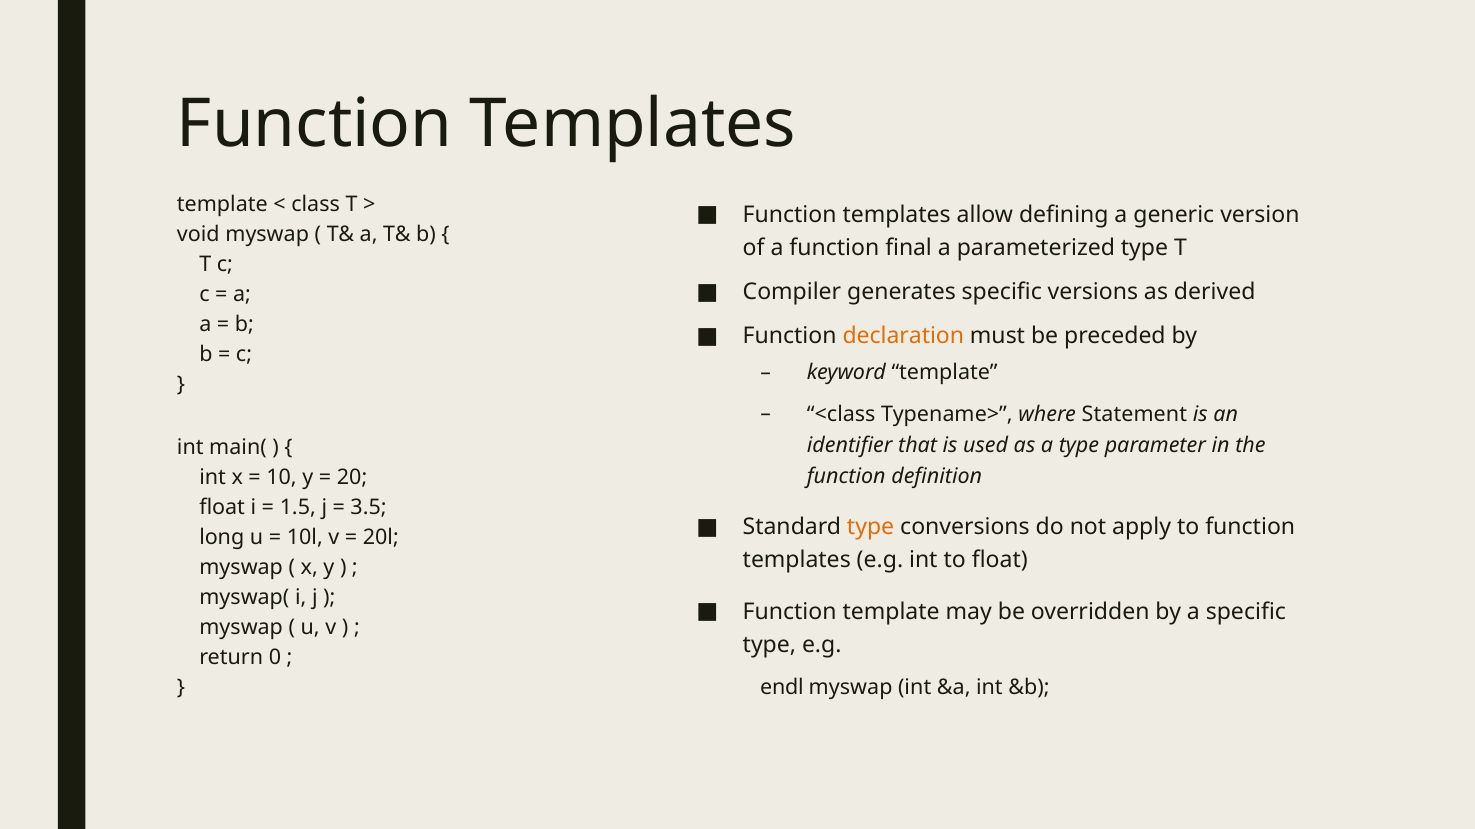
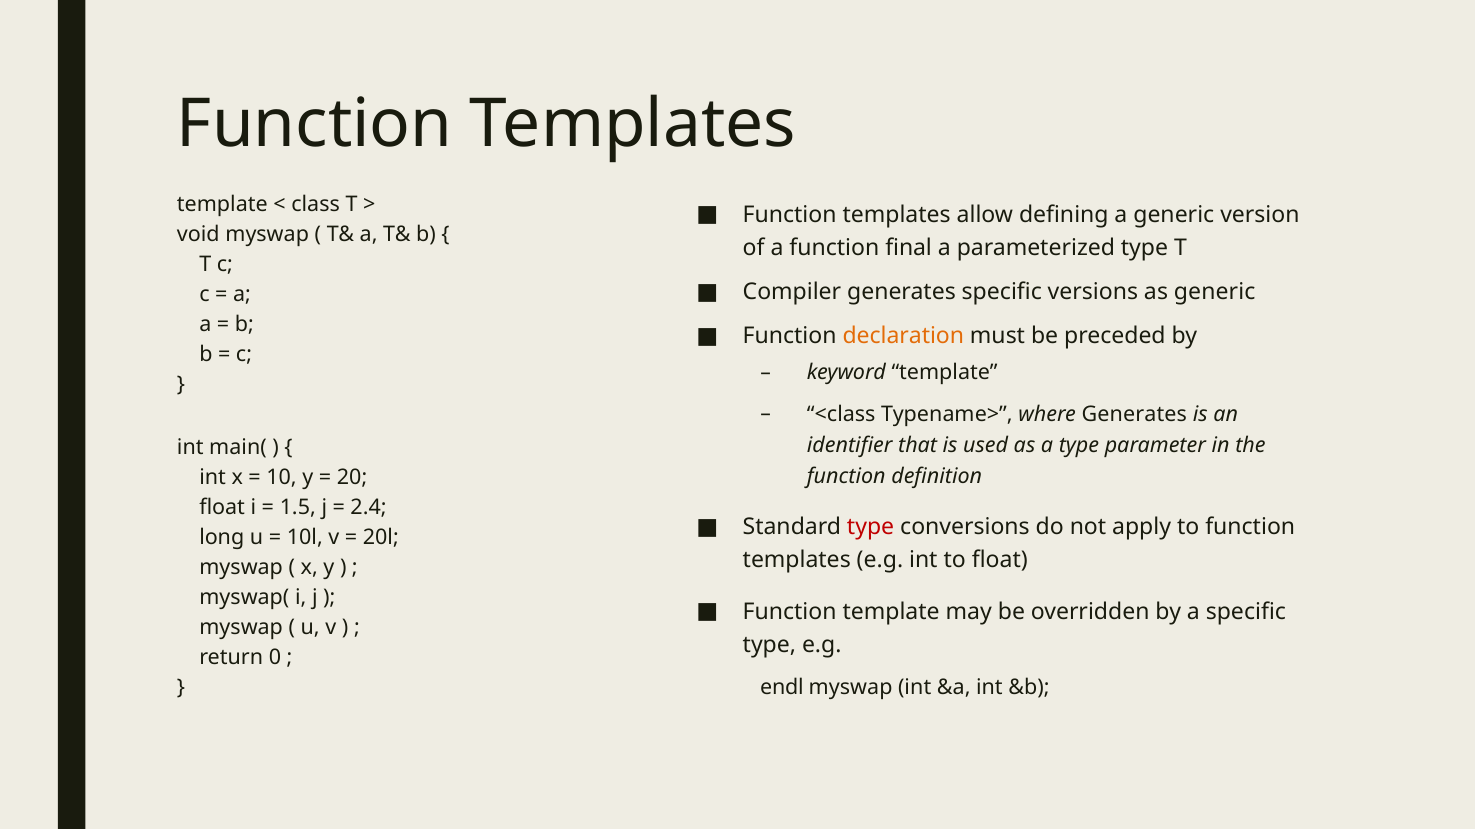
as derived: derived -> generic
where Statement: Statement -> Generates
3.5: 3.5 -> 2.4
type at (871, 527) colour: orange -> red
